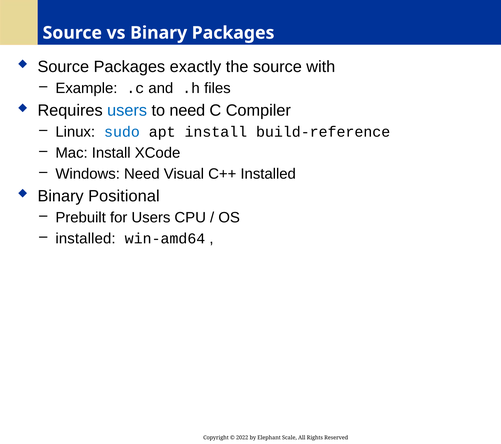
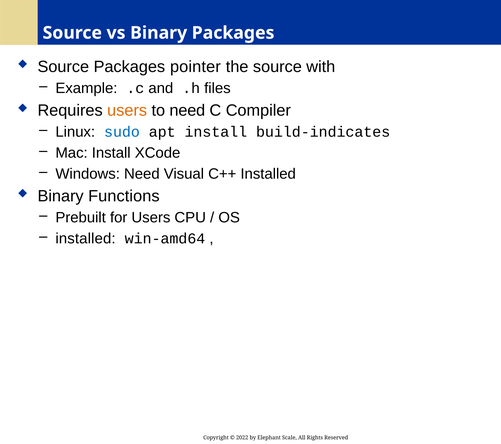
exactly: exactly -> pointer
users at (127, 110) colour: blue -> orange
build-reference: build-reference -> build-indicates
Positional: Positional -> Functions
